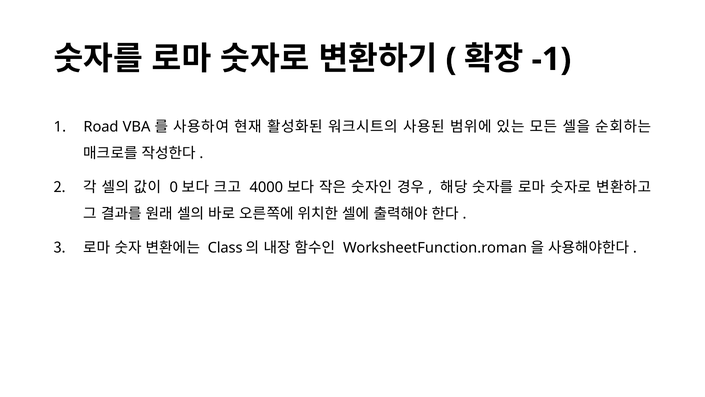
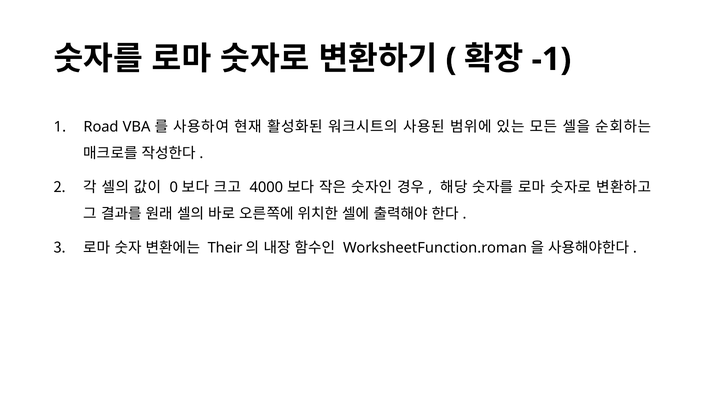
Class: Class -> Their
